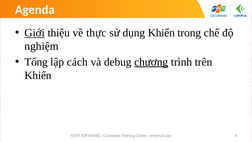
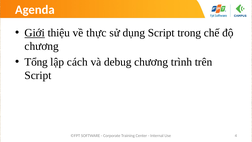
dụng Khiển: Khiển -> Script
nghiệm at (42, 46): nghiệm -> chương
chương at (151, 62) underline: present -> none
Khiển at (38, 75): Khiển -> Script
